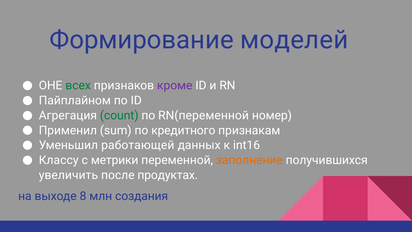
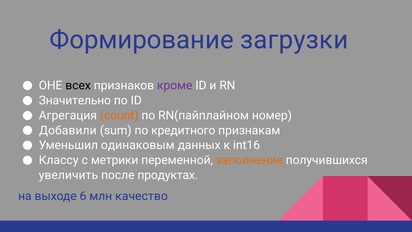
моделей: моделей -> загрузки
всех colour: green -> black
Пайплайном: Пайплайном -> Значительно
count colour: green -> orange
RN(переменной: RN(переменной -> RN(пайплайном
Применил: Применил -> Добавили
работающей: работающей -> одинаковым
8: 8 -> 6
создания: создания -> качество
